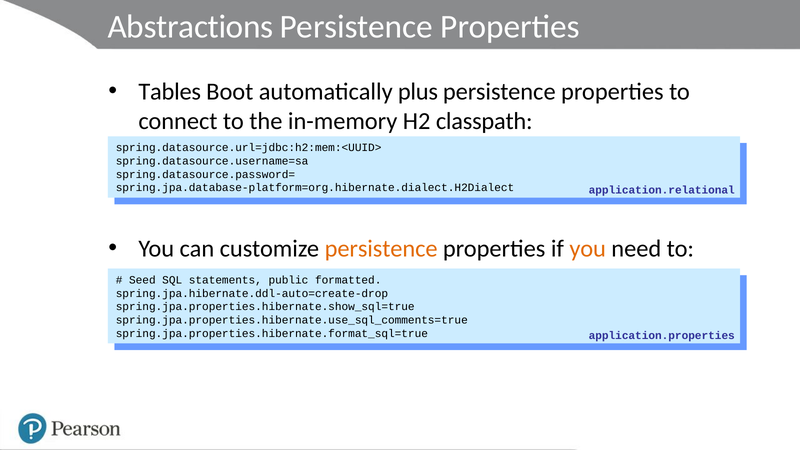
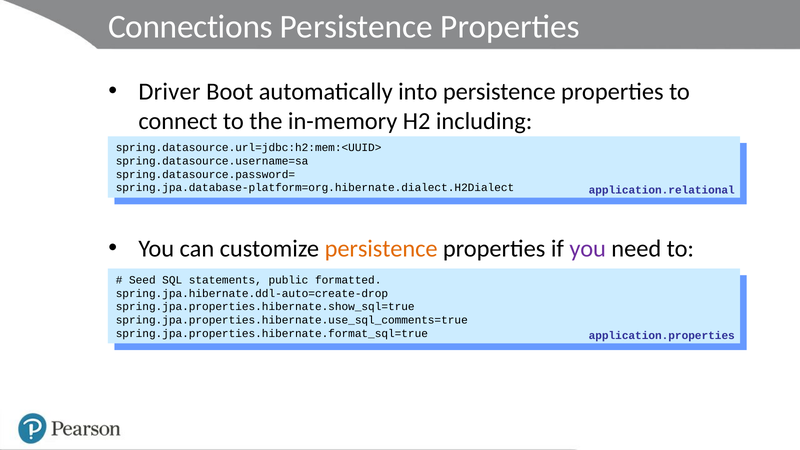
Abstractions: Abstractions -> Connections
Tables: Tables -> Driver
plus: plus -> into
classpath: classpath -> including
you at (588, 249) colour: orange -> purple
